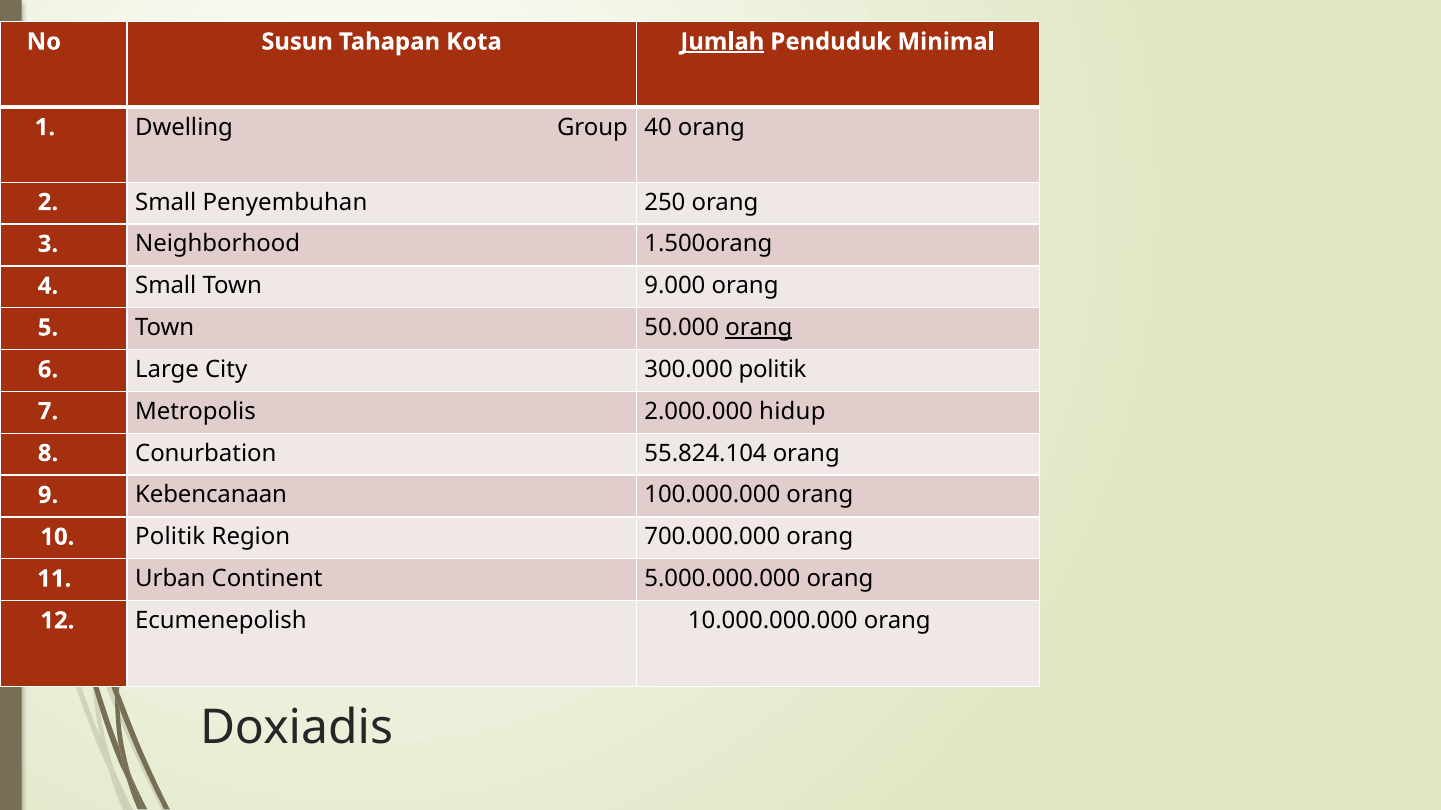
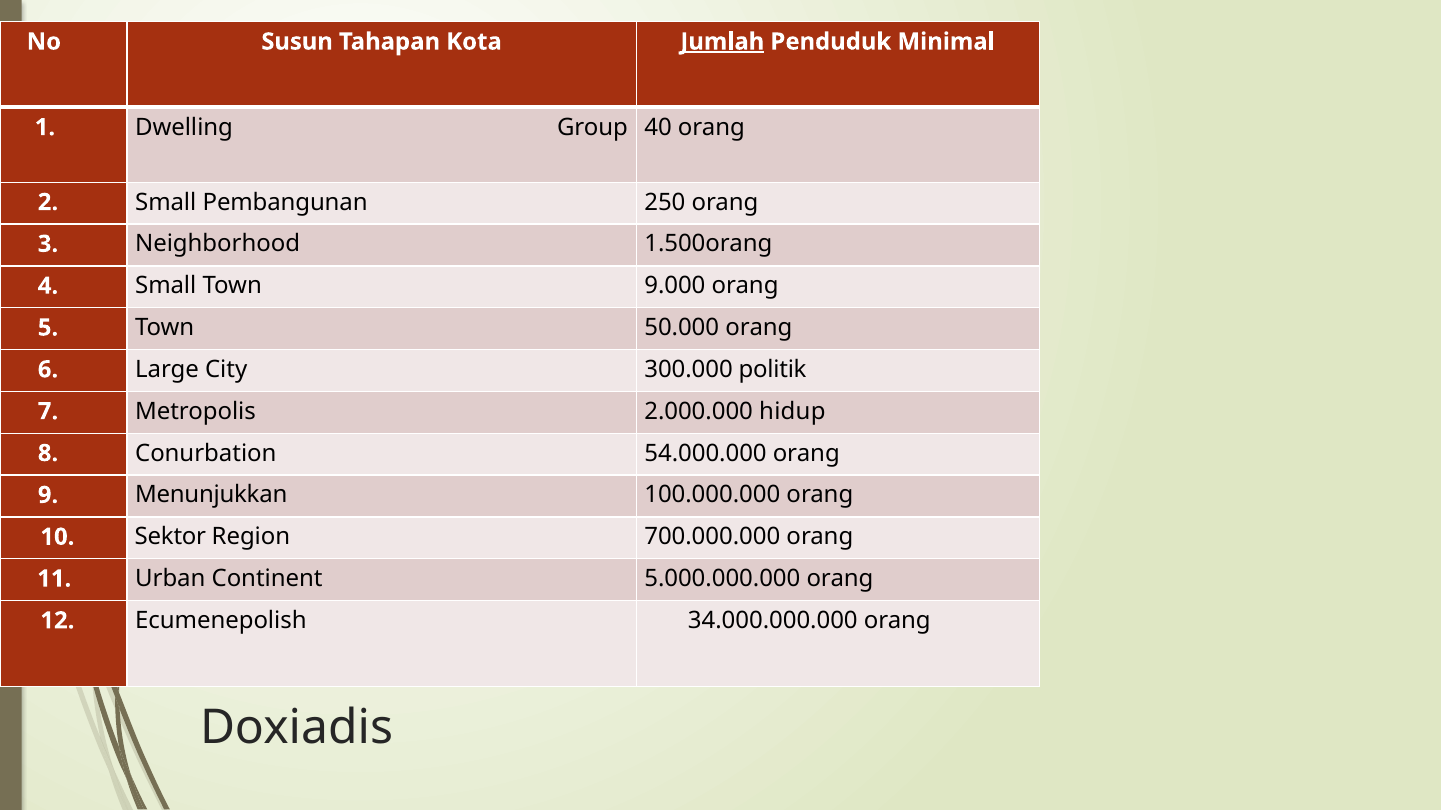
Penyembuhan: Penyembuhan -> Pembangunan
orang at (759, 328) underline: present -> none
55.824.104: 55.824.104 -> 54.000.000
Kebencanaan: Kebencanaan -> Menunjukkan
10 Politik: Politik -> Sektor
10.000.000.000: 10.000.000.000 -> 34.000.000.000
